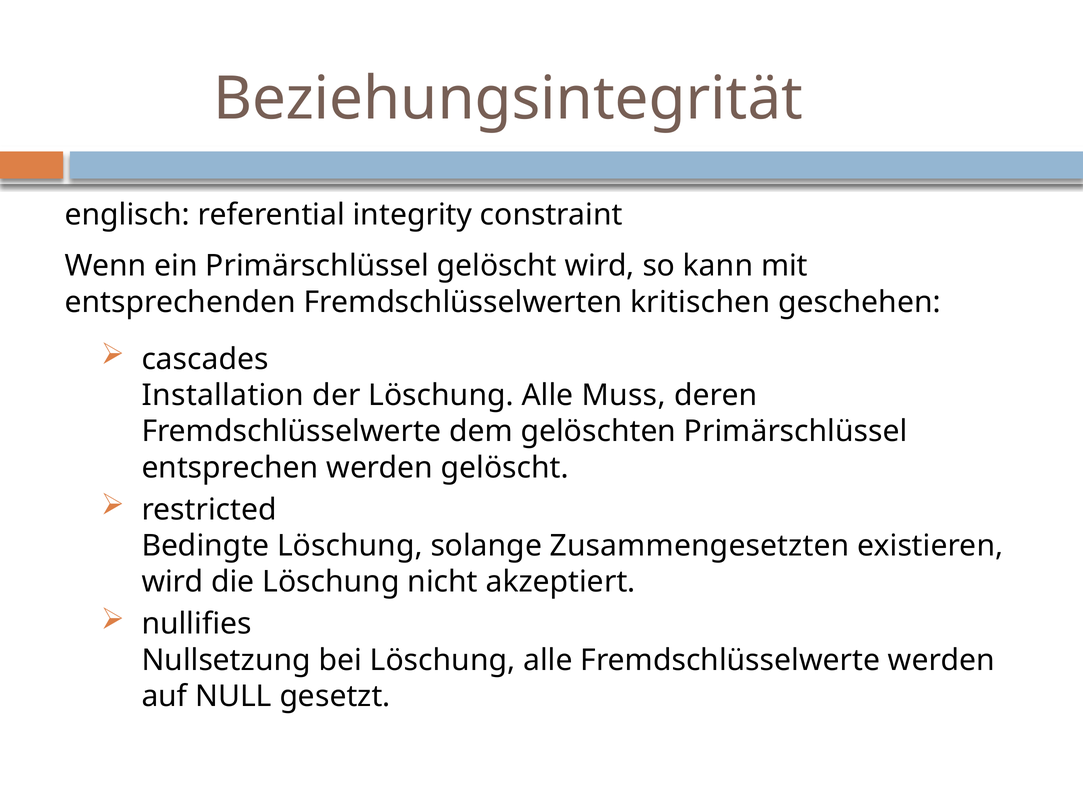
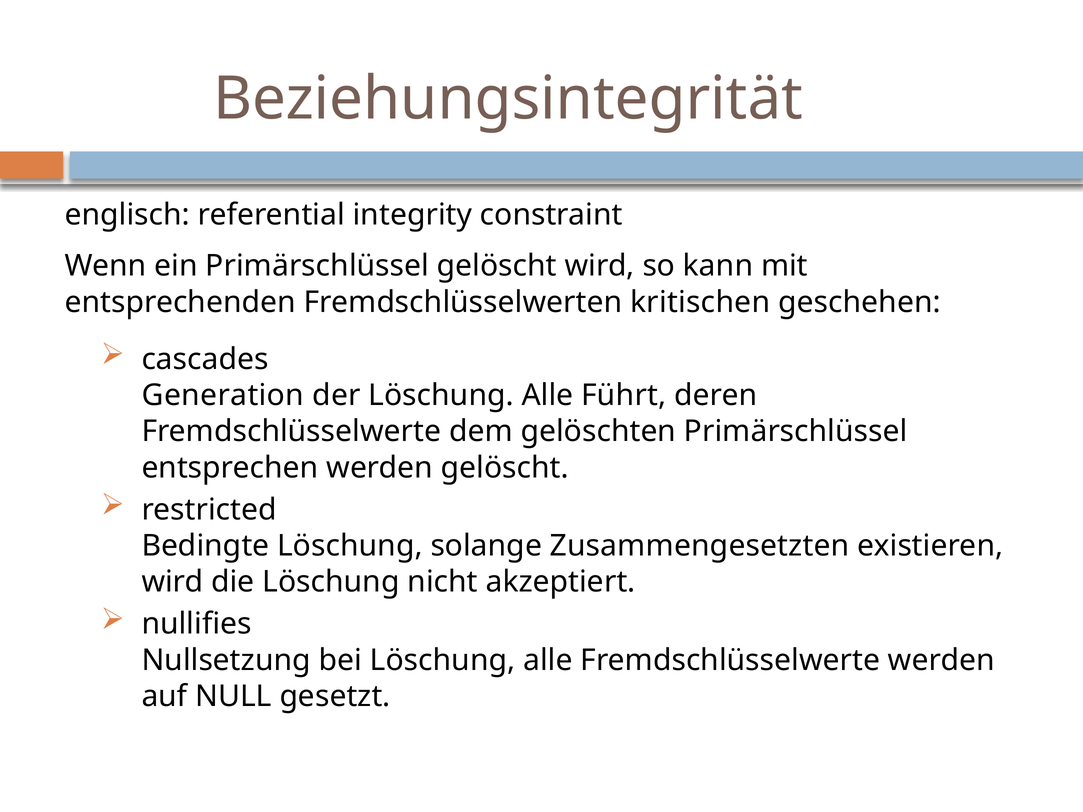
Installation: Installation -> Generation
Muss: Muss -> Führt
